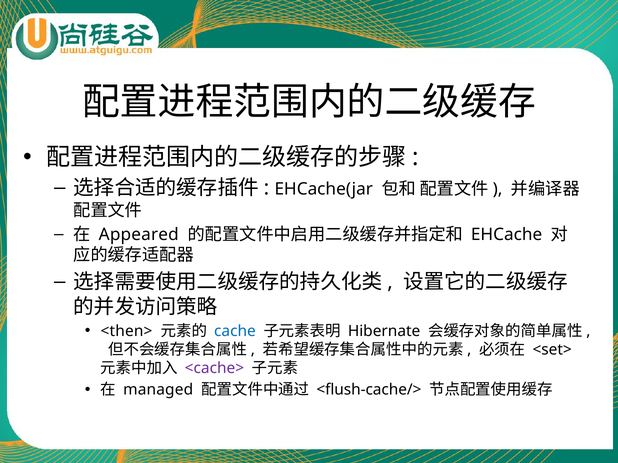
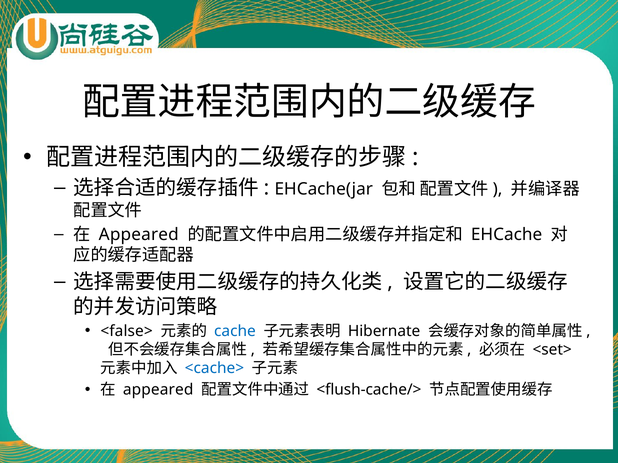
<then>: <then> -> <false>
<cache> colour: purple -> blue
managed at (158, 390): managed -> appeared
